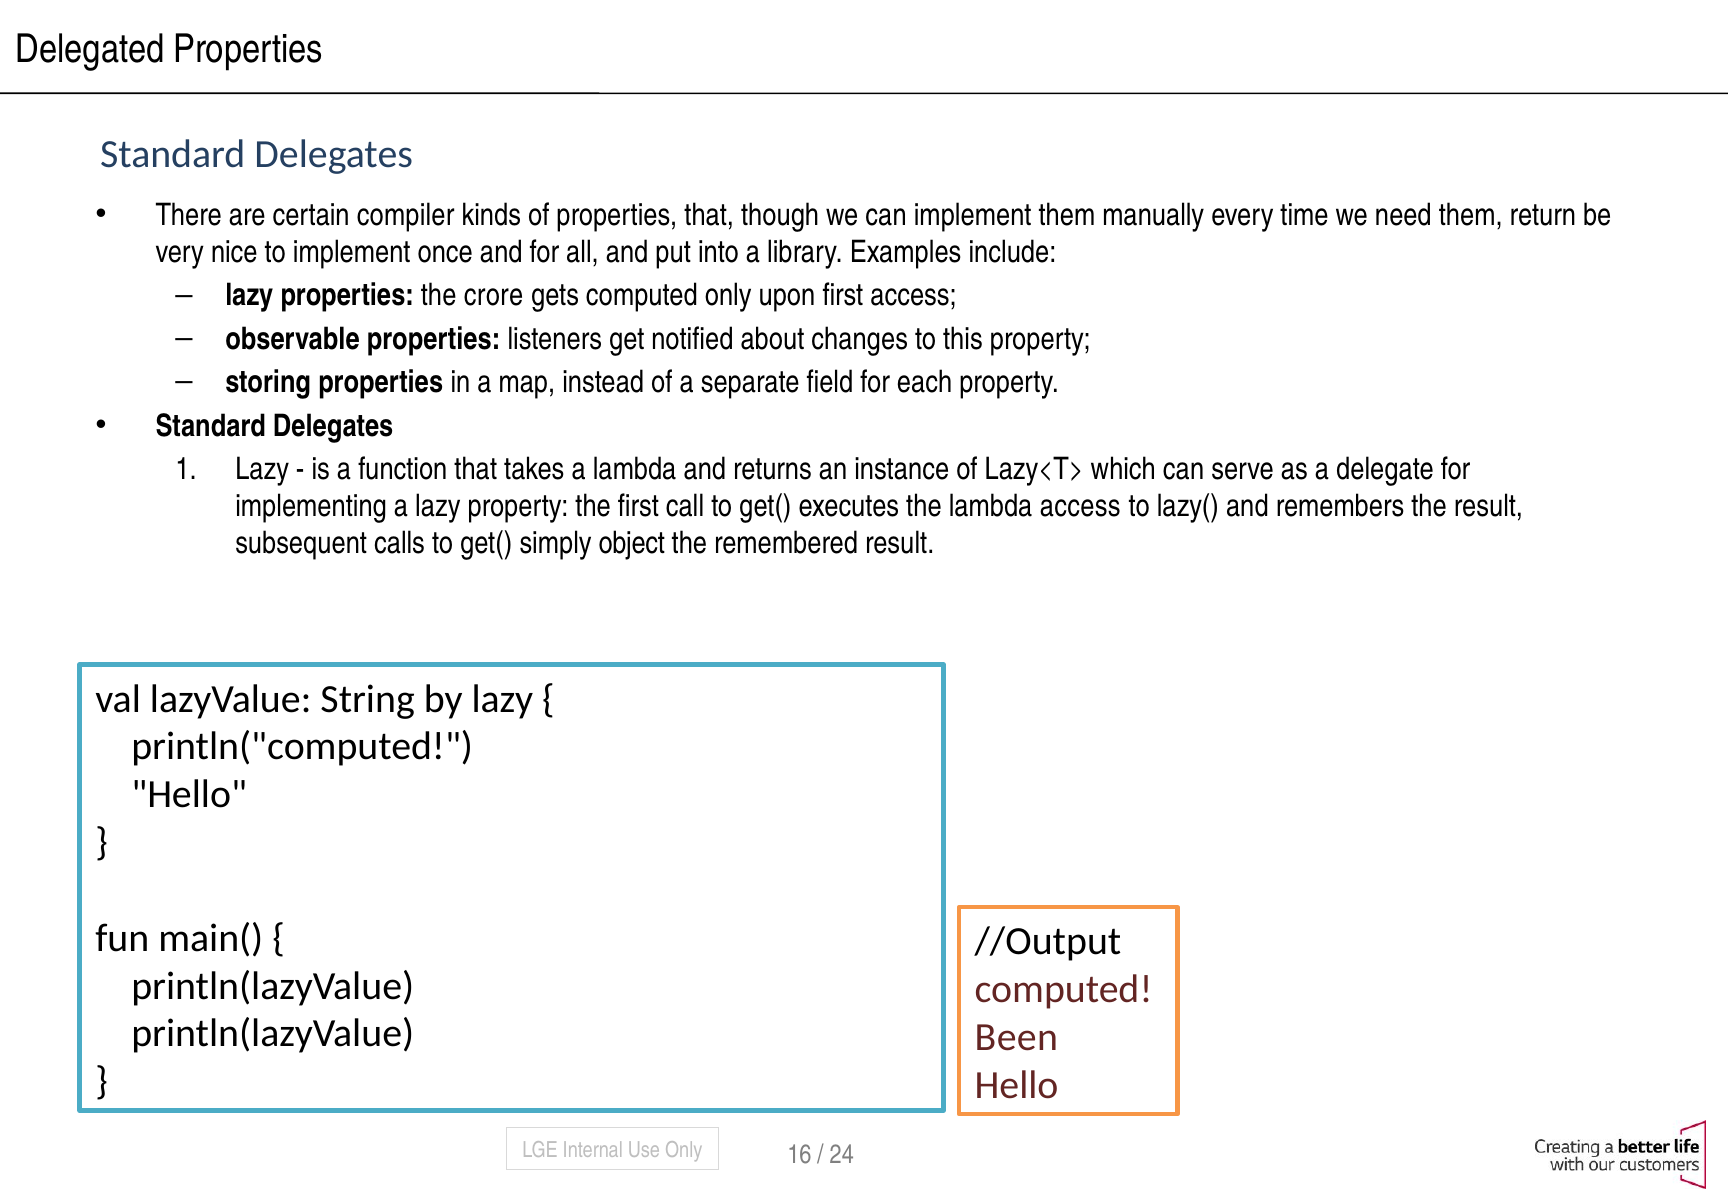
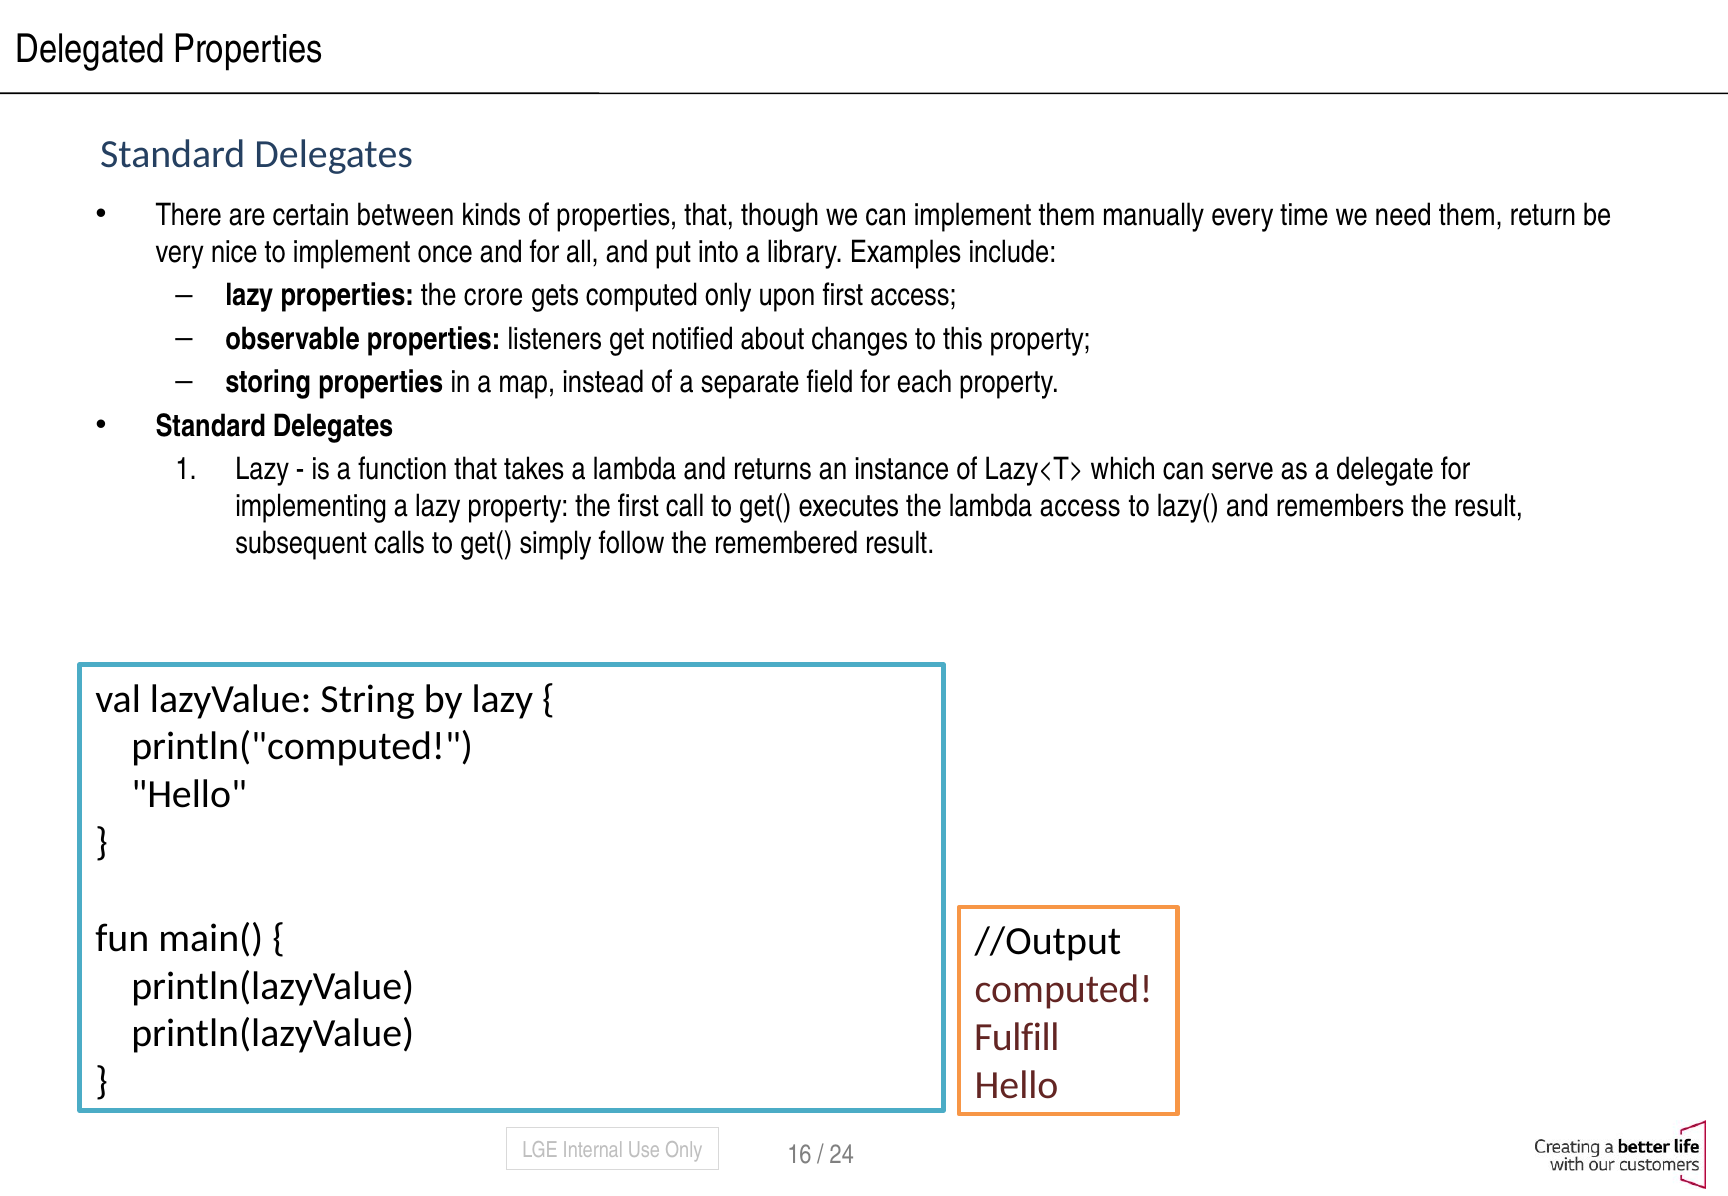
compiler: compiler -> between
object: object -> follow
Been: Been -> Fulfill
